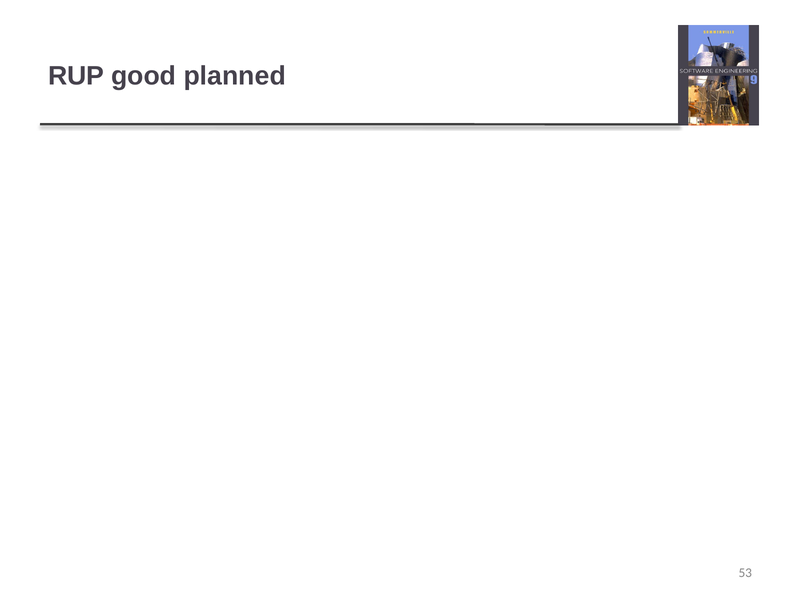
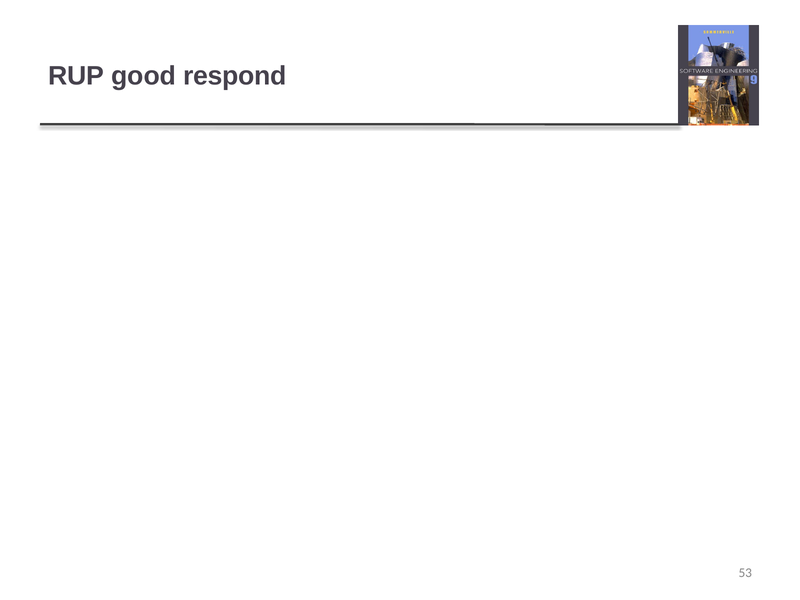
planned: planned -> respond
